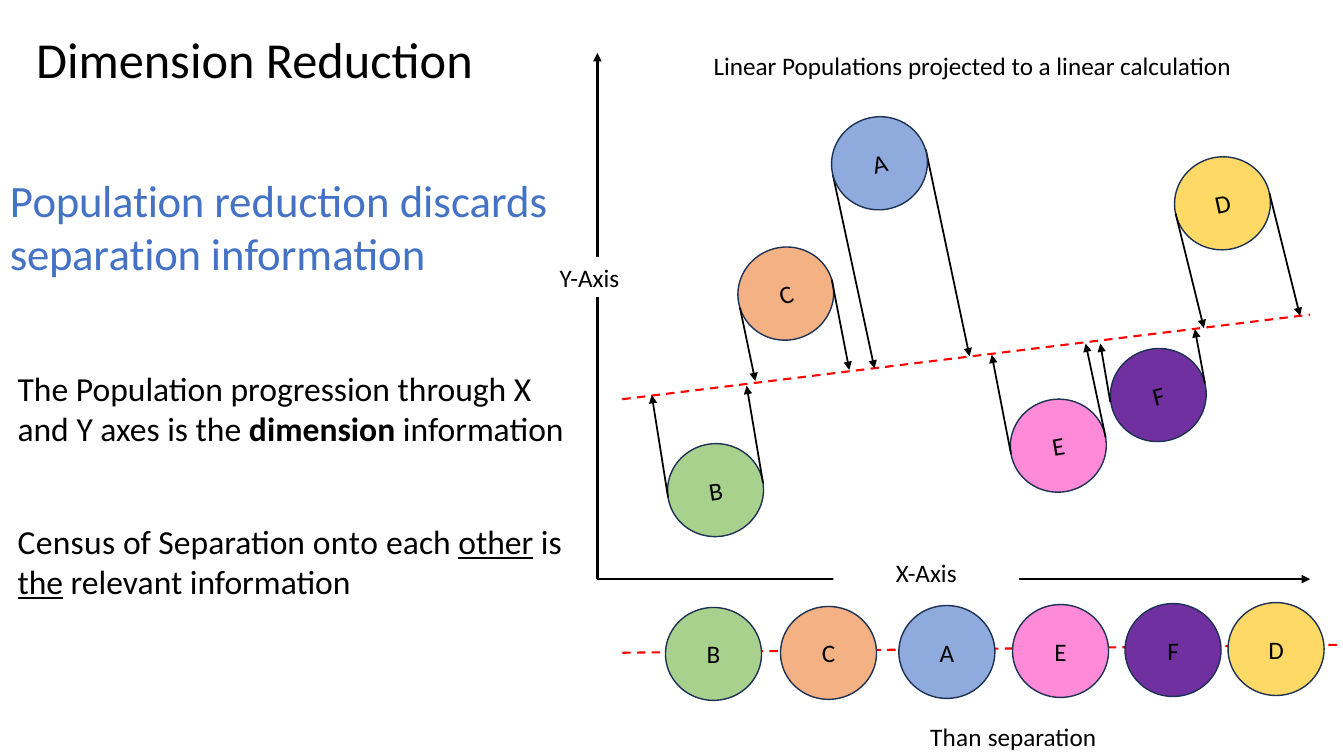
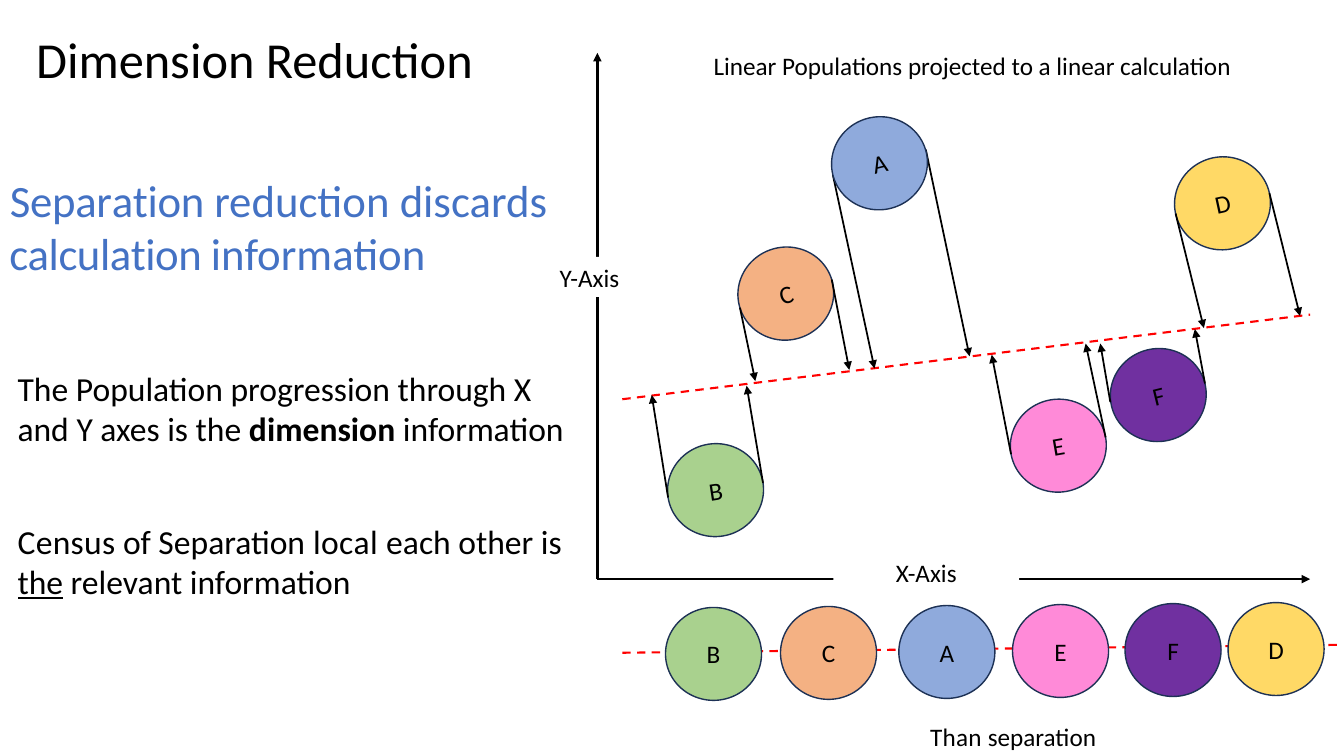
Population at (107, 202): Population -> Separation
separation at (105, 256): separation -> calculation
onto: onto -> local
other underline: present -> none
